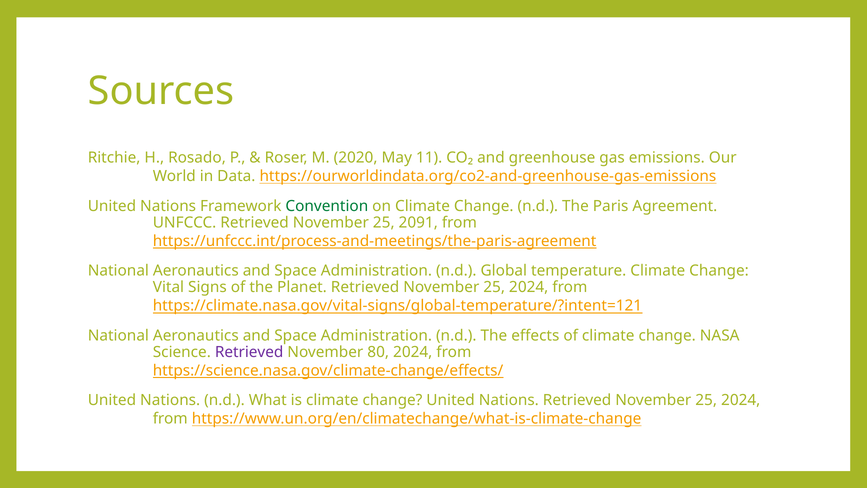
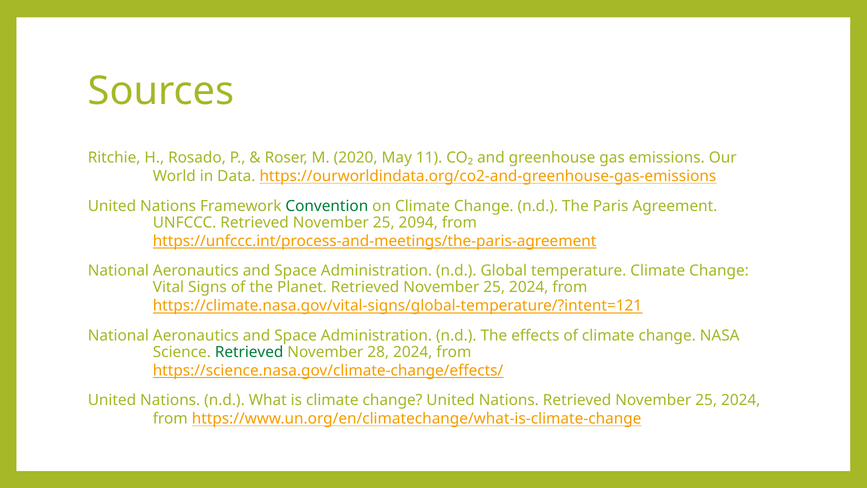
2091: 2091 -> 2094
Retrieved at (249, 352) colour: purple -> green
80: 80 -> 28
